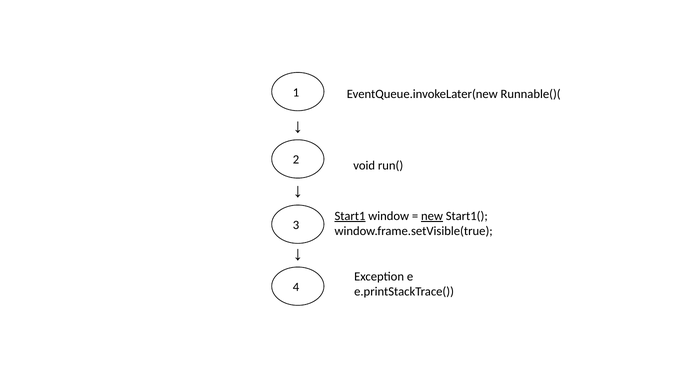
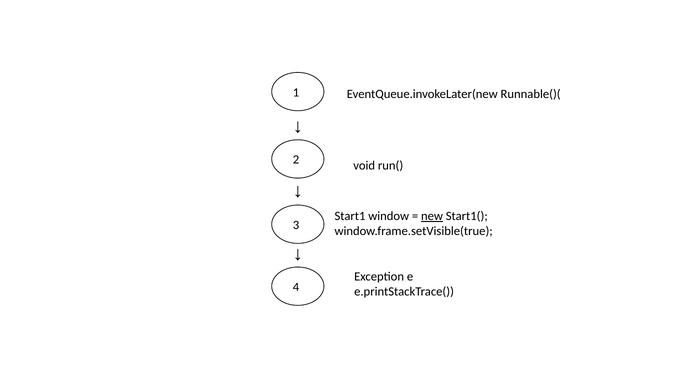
Start1 underline: present -> none
